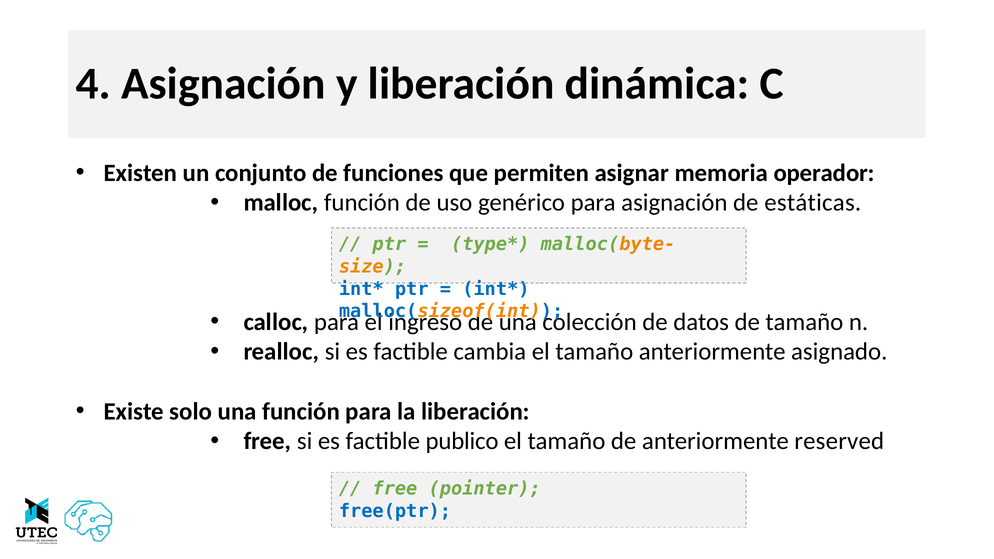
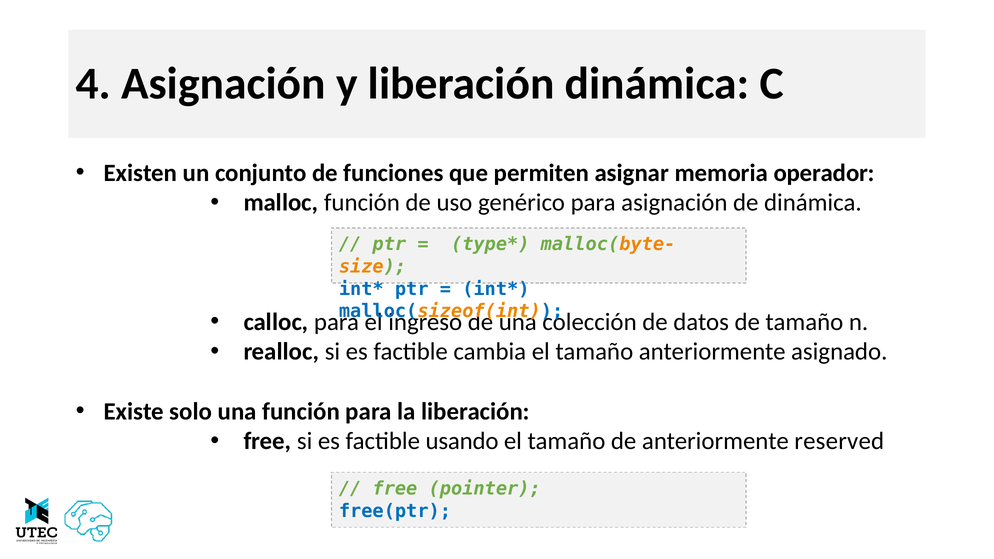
de estáticas: estáticas -> dinámica
publico: publico -> usando
